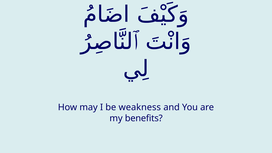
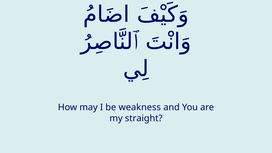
benefits: benefits -> straight
